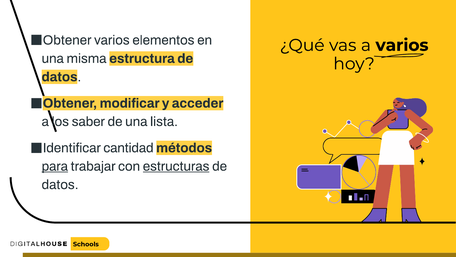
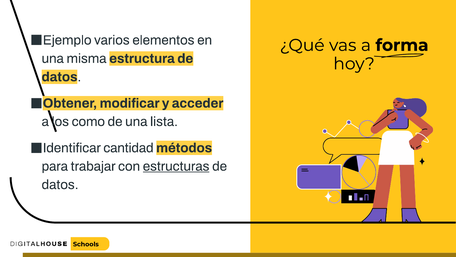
Obtener at (67, 40): Obtener -> Ejemplo
a varios: varios -> forma
saber: saber -> como
para underline: present -> none
